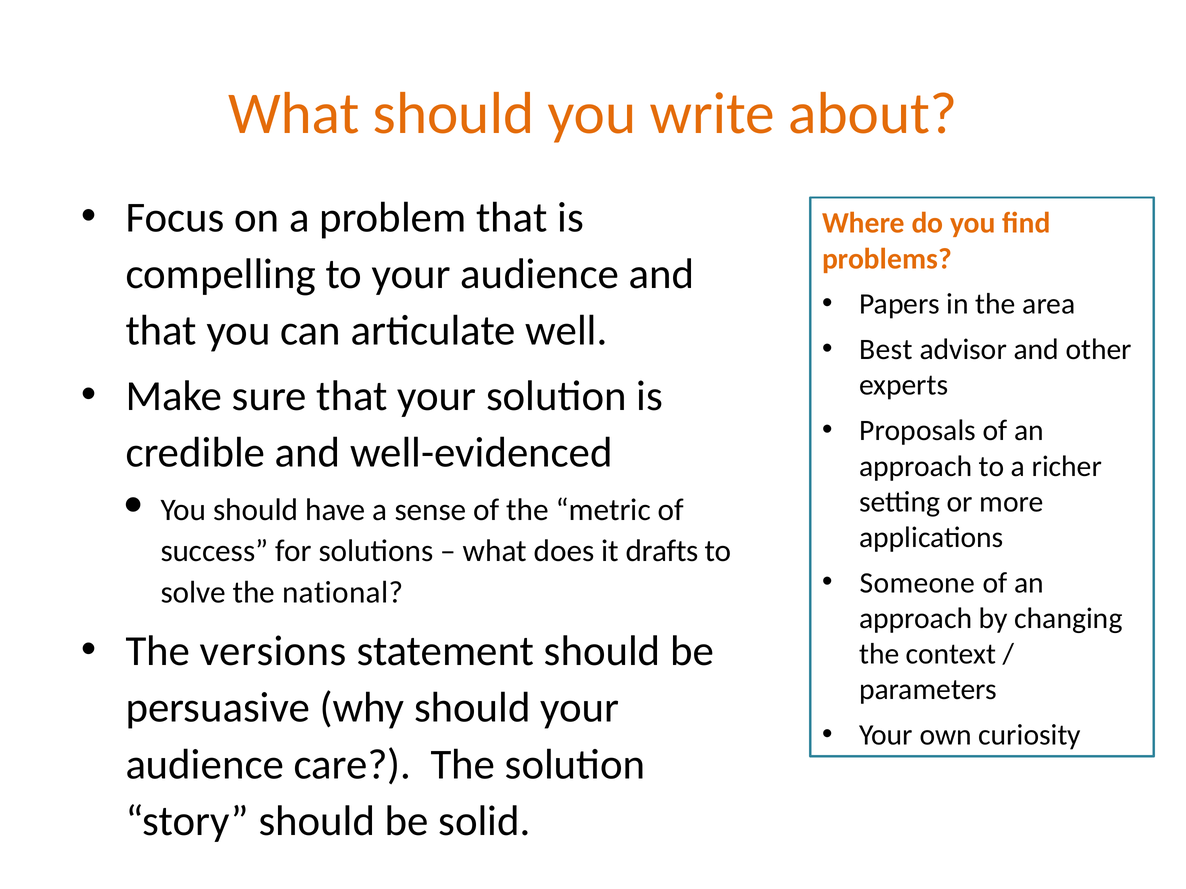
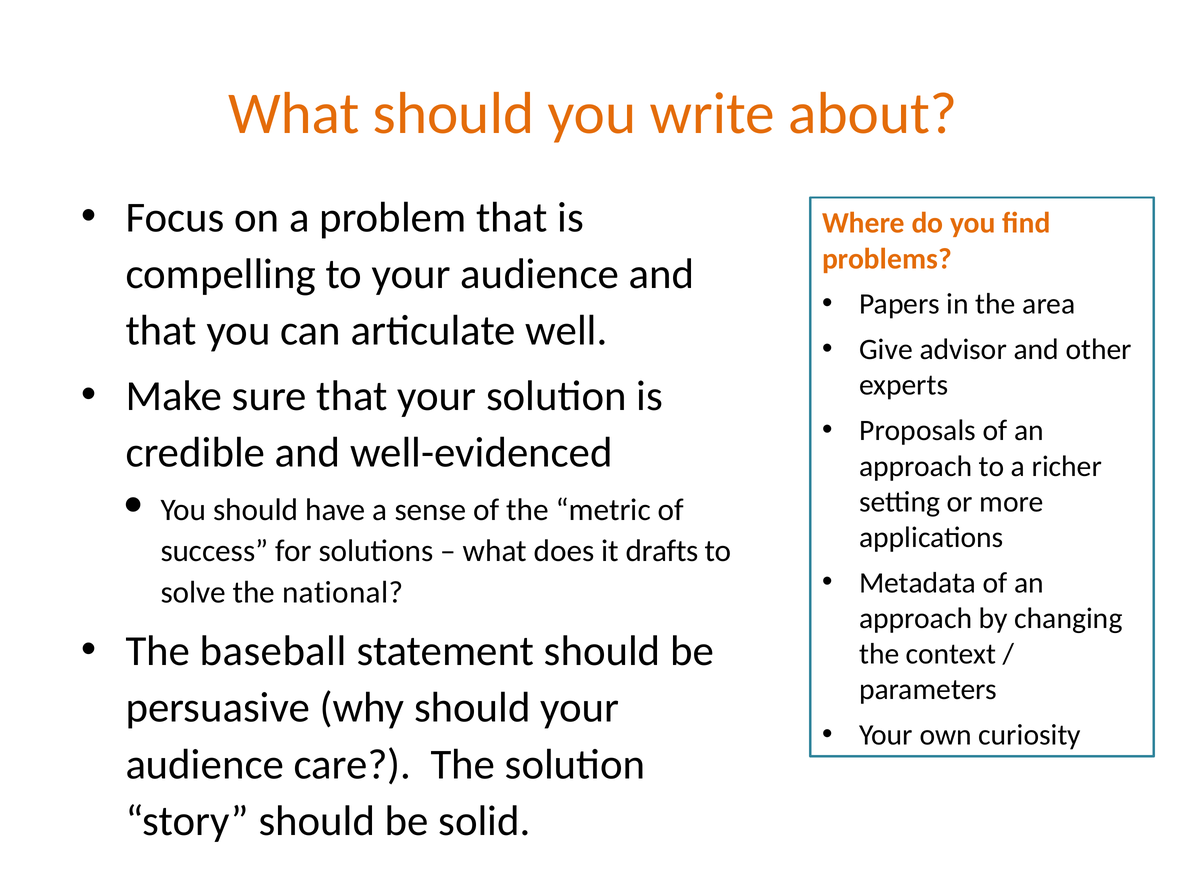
Best: Best -> Give
Someone: Someone -> Metadata
versions: versions -> baseball
